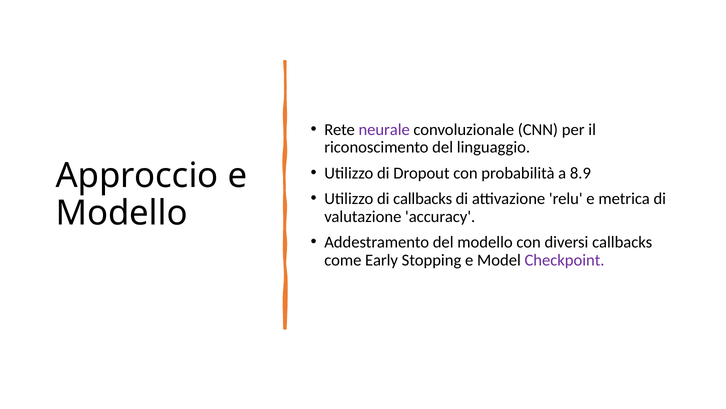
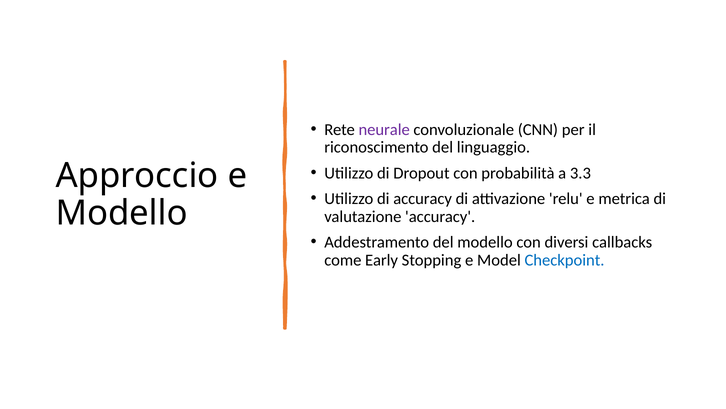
8.9: 8.9 -> 3.3
di callbacks: callbacks -> accuracy
Checkpoint colour: purple -> blue
